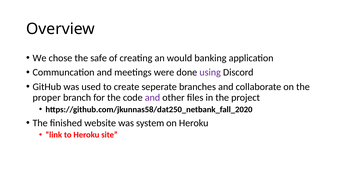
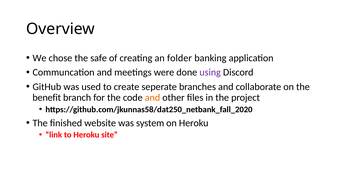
would: would -> folder
proper: proper -> benefit
and at (152, 98) colour: purple -> orange
